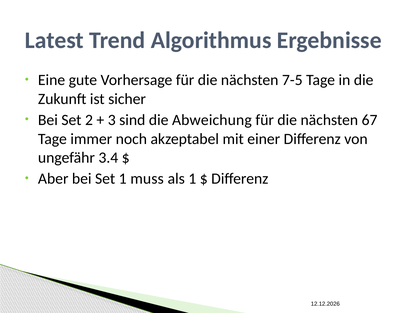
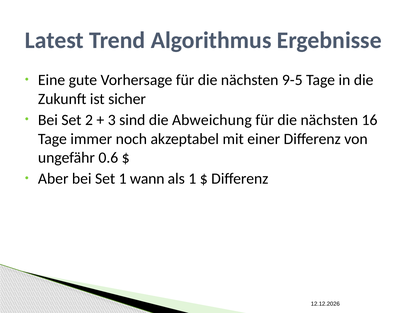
7-5: 7-5 -> 9-5
67: 67 -> 16
3.4: 3.4 -> 0.6
muss: muss -> wann
